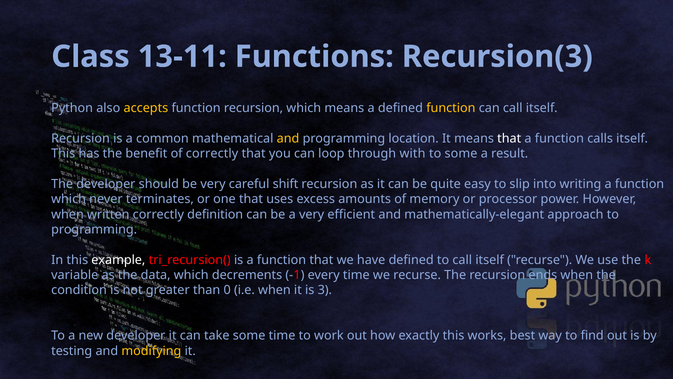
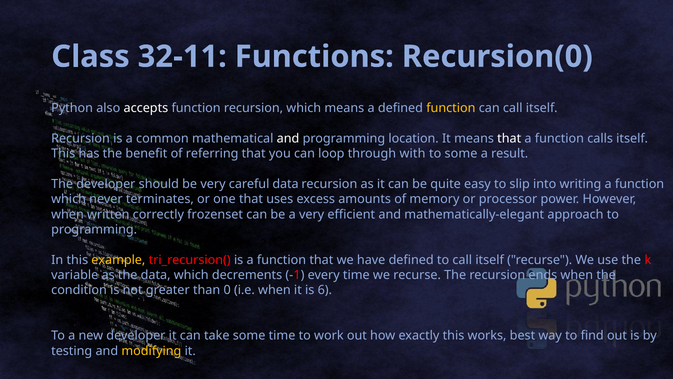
13-11: 13-11 -> 32-11
Recursion(3: Recursion(3 -> Recursion(0
accepts colour: yellow -> white
and at (288, 138) colour: yellow -> white
of correctly: correctly -> referring
careful shift: shift -> data
definition: definition -> frozenset
example colour: white -> yellow
3: 3 -> 6
